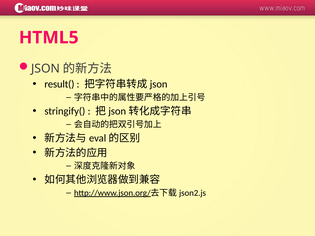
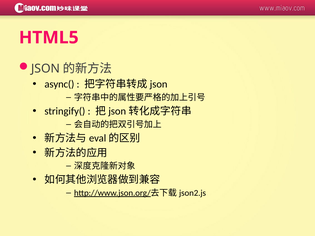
result(: result( -> async(
